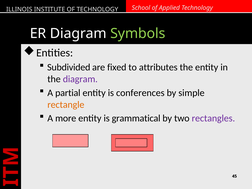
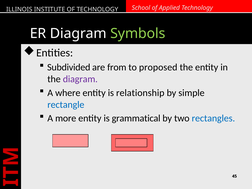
fixed: fixed -> from
attributes: attributes -> proposed
partial: partial -> where
conferences: conferences -> relationship
rectangle colour: orange -> blue
rectangles colour: purple -> blue
